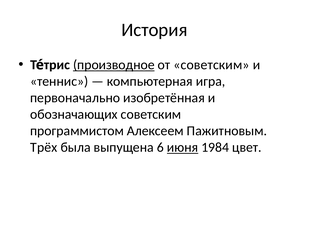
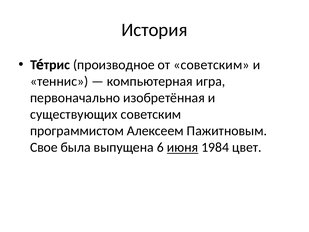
производное underline: present -> none
обозначающих: обозначающих -> существующих
Трёх: Трёх -> Свое
